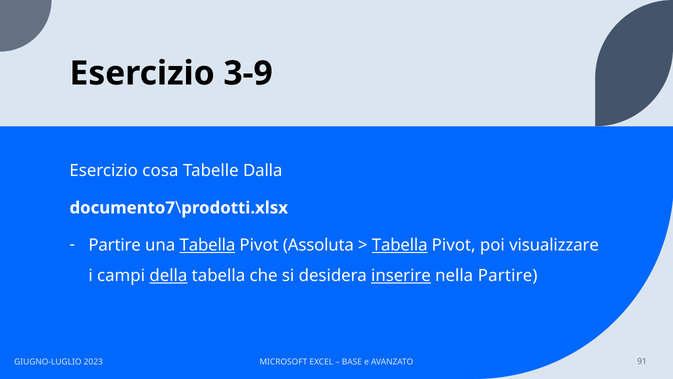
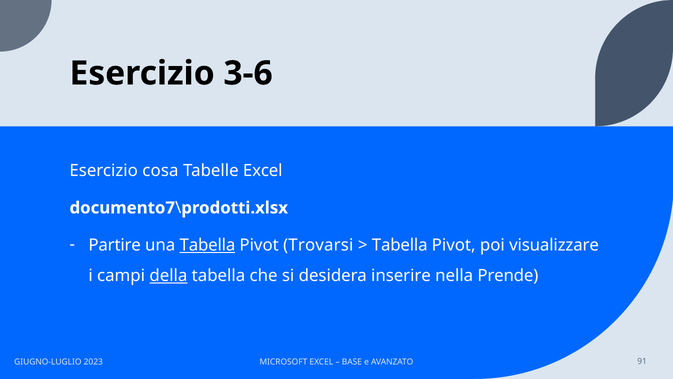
3-9: 3-9 -> 3-6
Tabelle Dalla: Dalla -> Excel
Assoluta: Assoluta -> Trovarsi
Tabella at (400, 245) underline: present -> none
inserire underline: present -> none
nella Partire: Partire -> Prende
